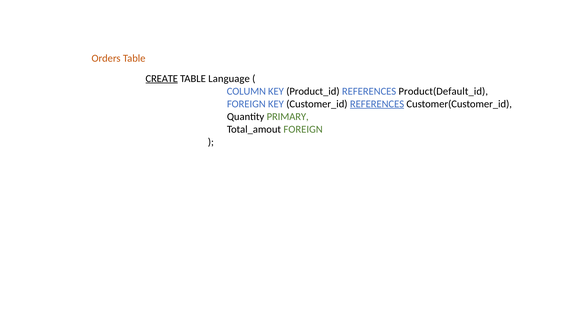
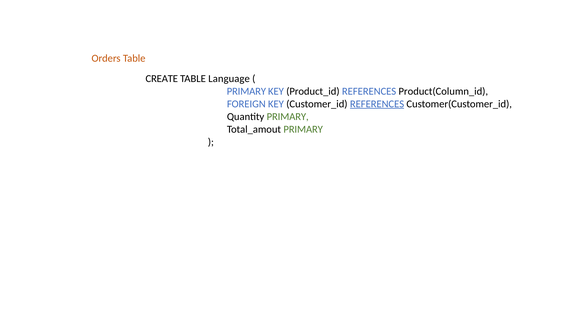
CREATE underline: present -> none
COLUMN at (246, 91): COLUMN -> PRIMARY
Product(Default_id: Product(Default_id -> Product(Column_id
Total_amout FOREIGN: FOREIGN -> PRIMARY
